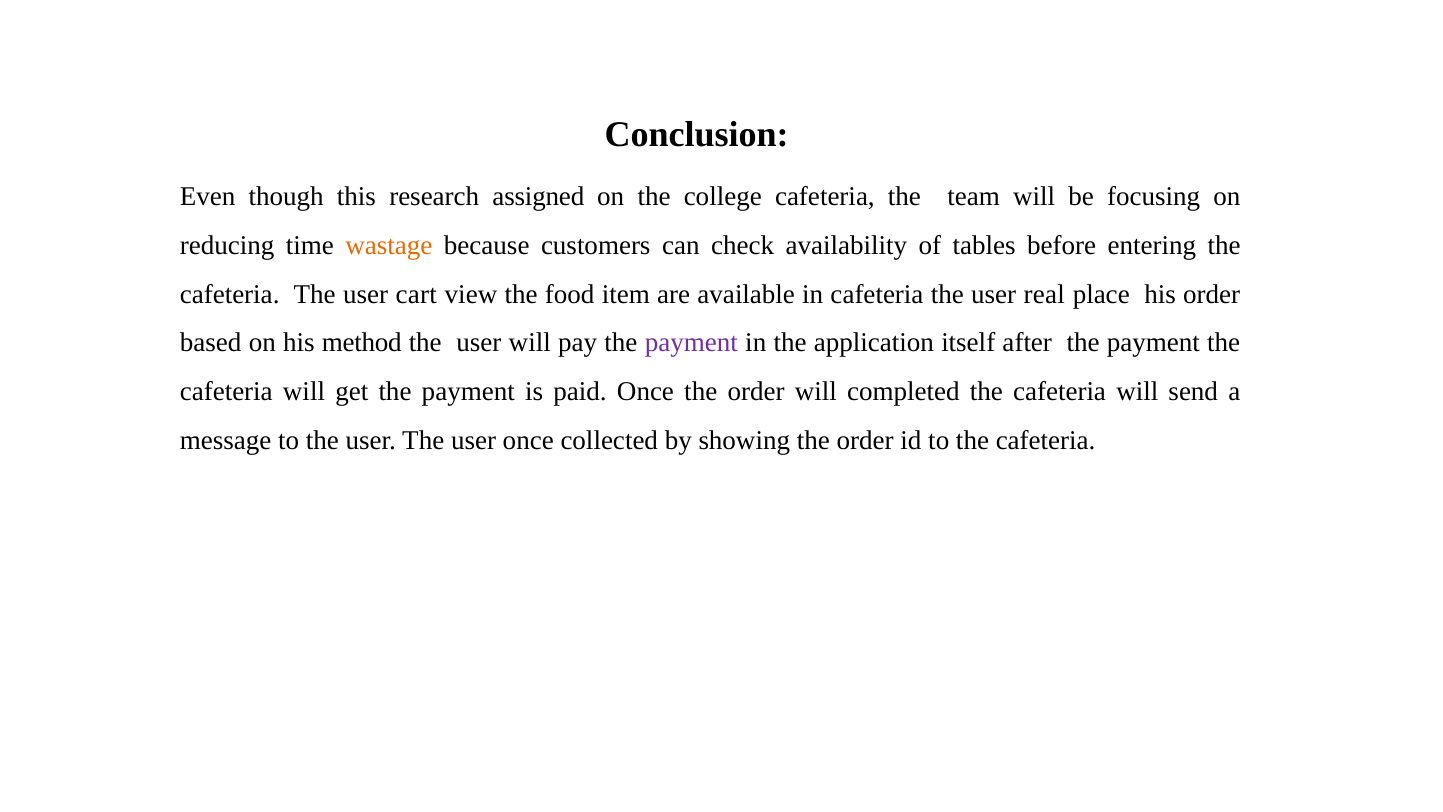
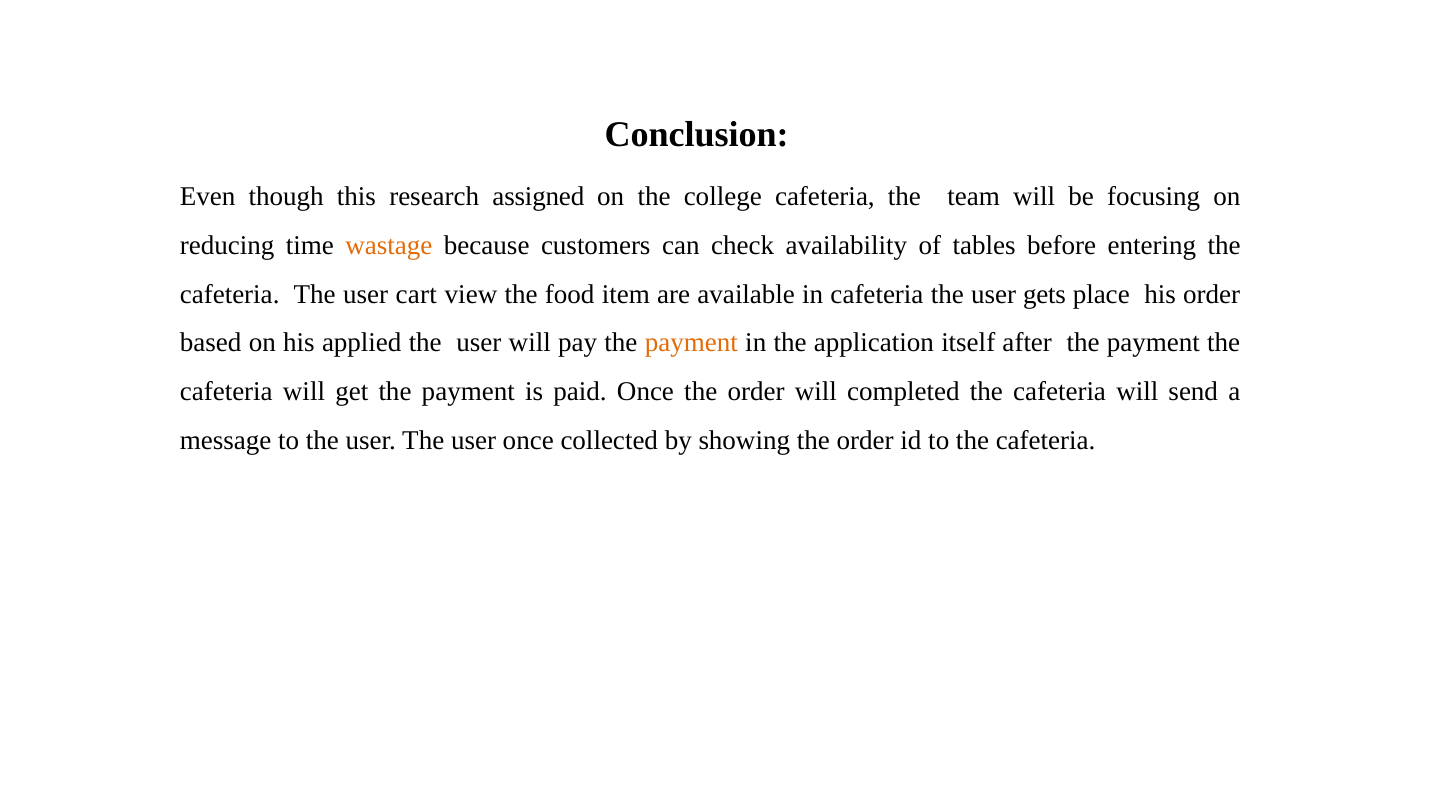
real: real -> gets
method: method -> applied
payment at (691, 343) colour: purple -> orange
